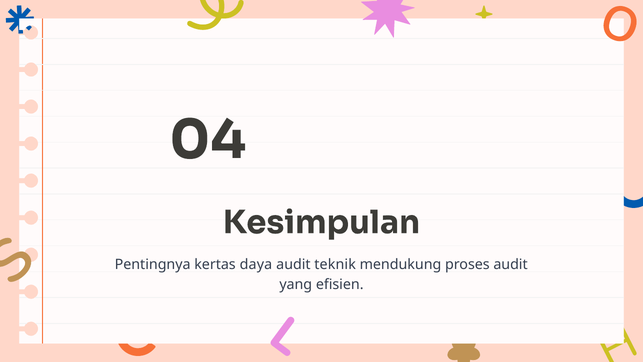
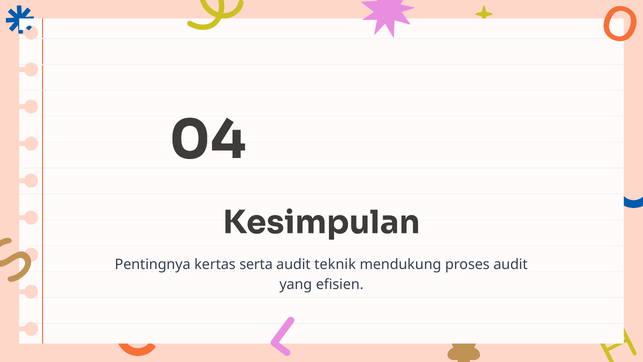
daya: daya -> serta
